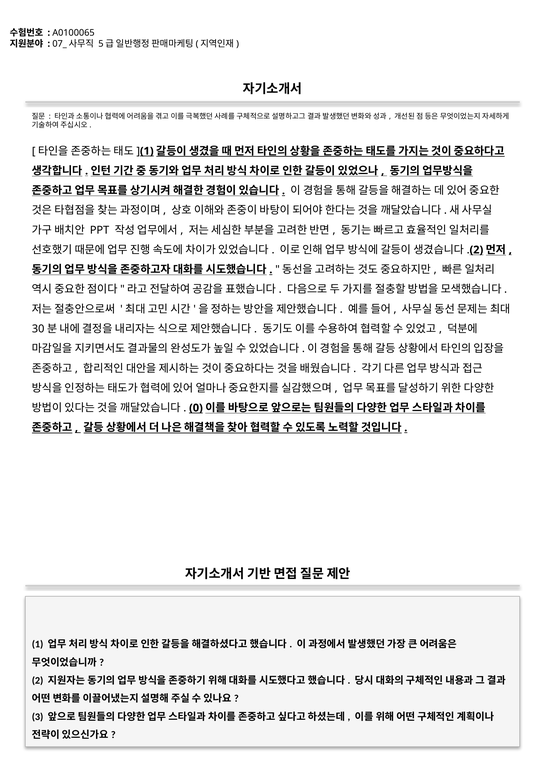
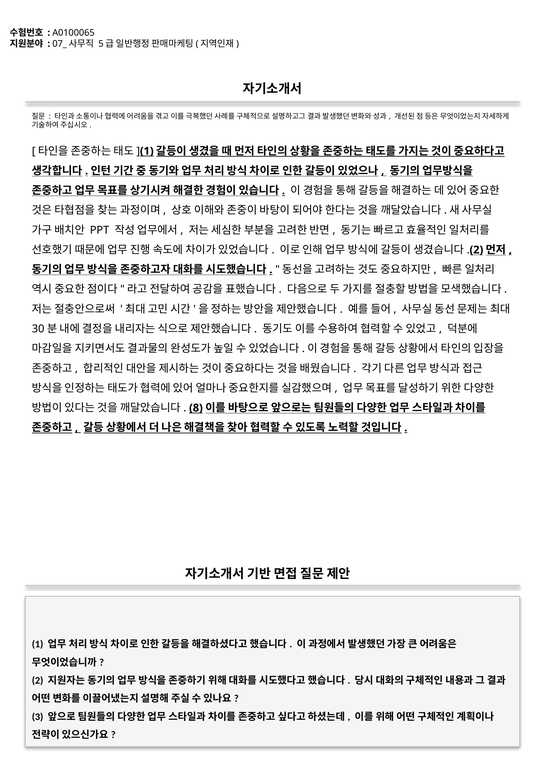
0: 0 -> 8
